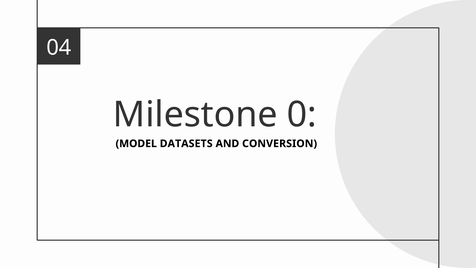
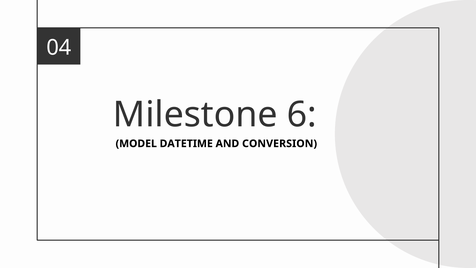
0: 0 -> 6
DATASETS: DATASETS -> DATETIME
